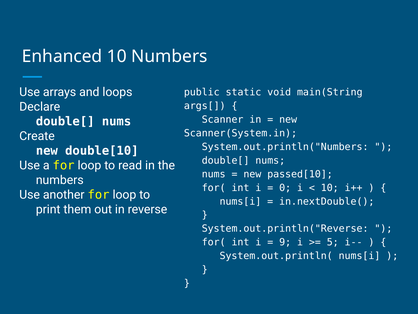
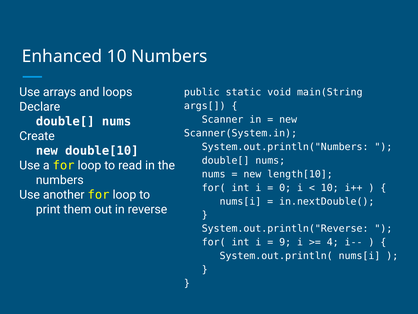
passed[10: passed[10 -> length[10
5: 5 -> 4
